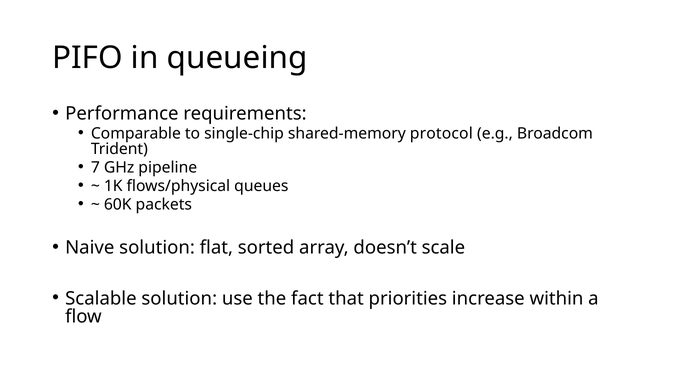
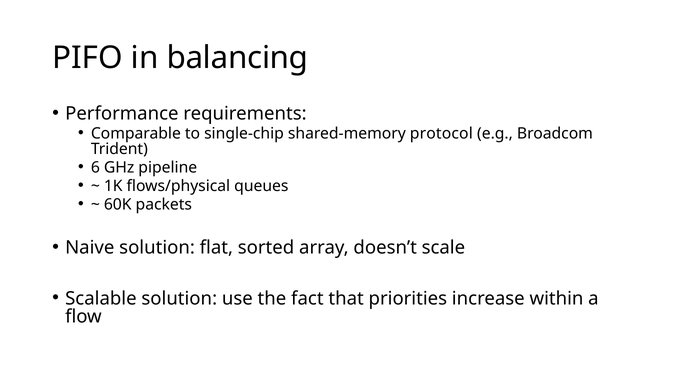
queueing: queueing -> balancing
7: 7 -> 6
